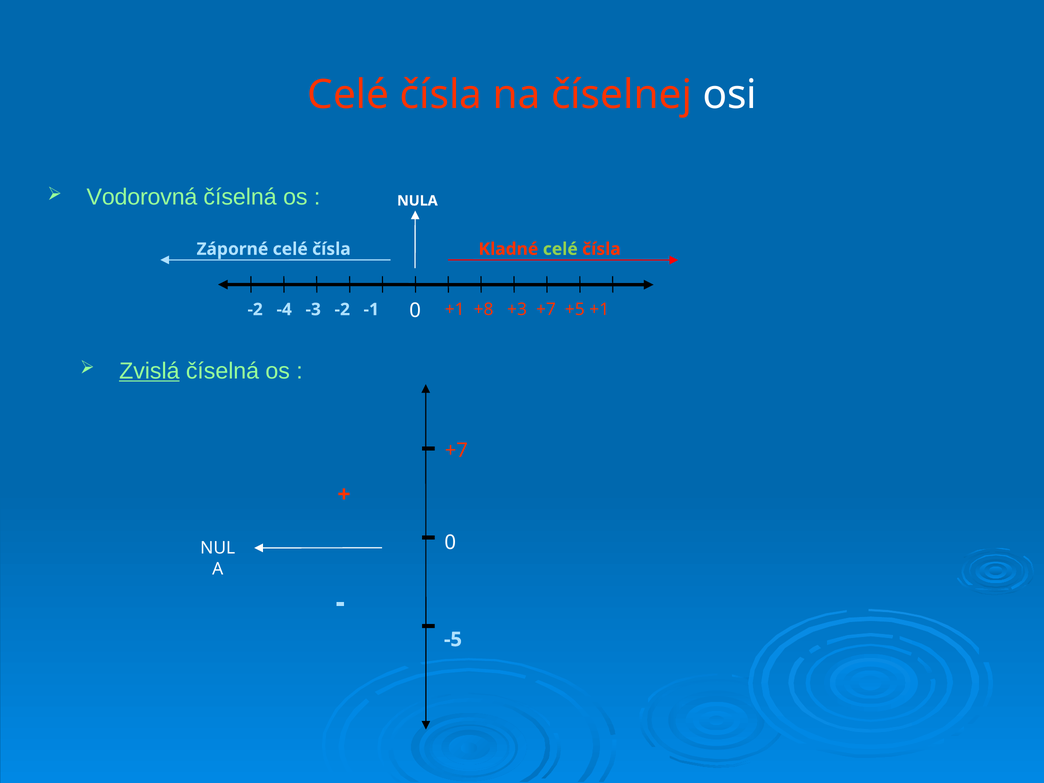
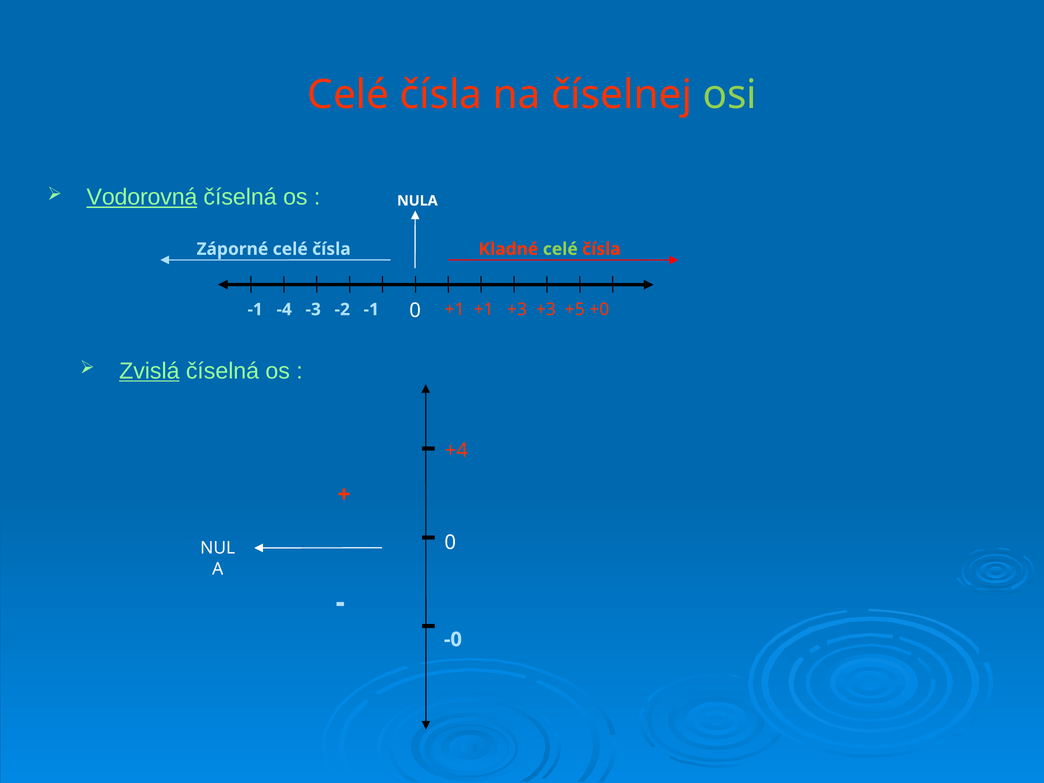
osi colour: white -> light green
Vodorovná underline: none -> present
-2 at (255, 309): -2 -> -1
+1 +8: +8 -> +1
+3 +7: +7 -> +3
+5 +1: +1 -> +0
+7 at (456, 450): +7 -> +4
-5: -5 -> -0
